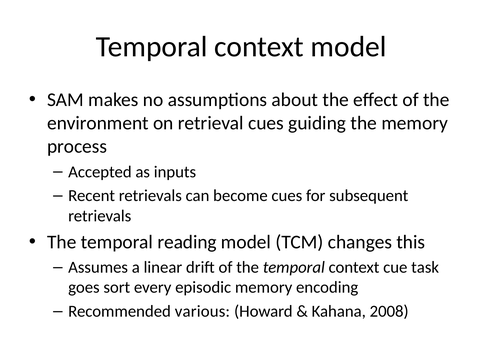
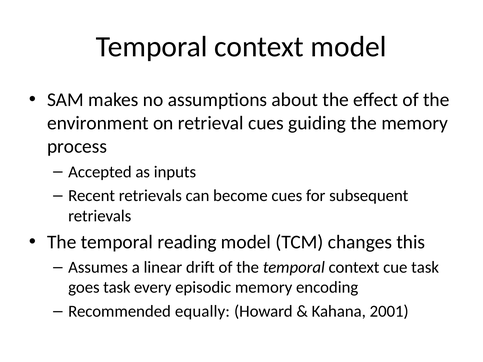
goes sort: sort -> task
various: various -> equally
2008: 2008 -> 2001
